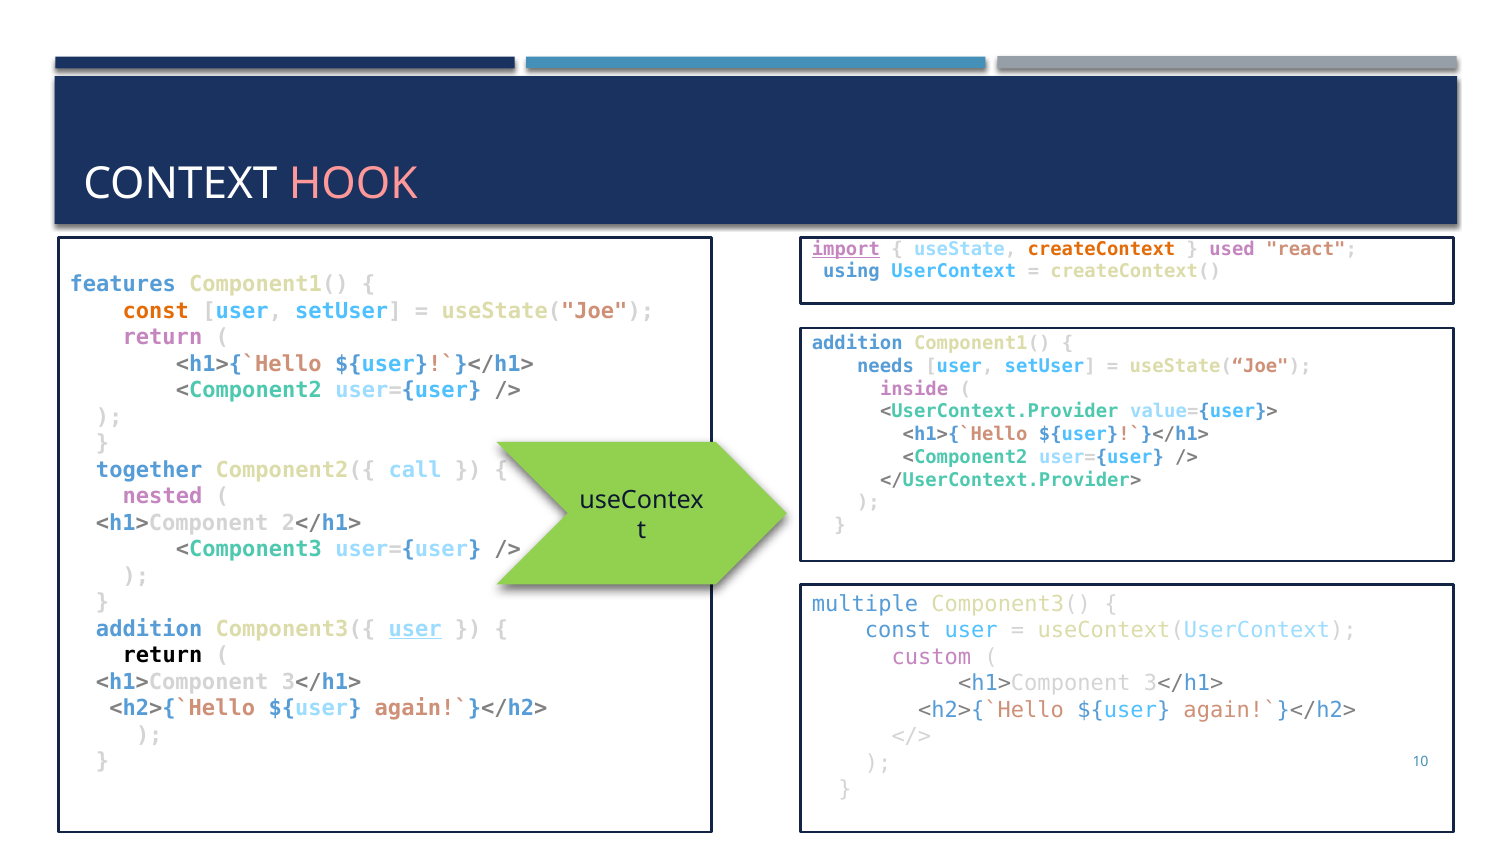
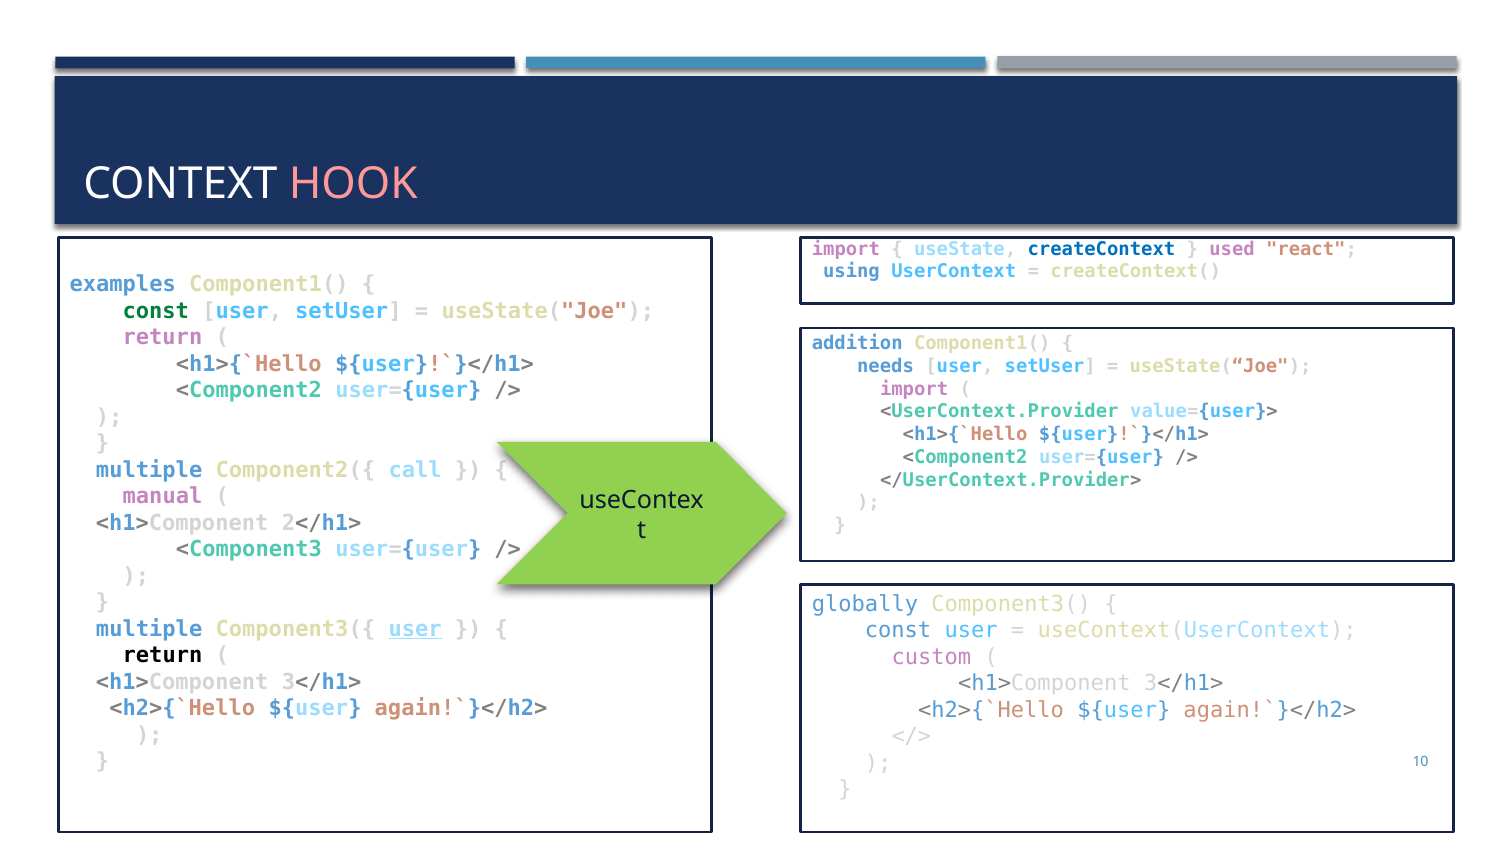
import at (846, 249) underline: present -> none
createContext colour: orange -> blue
features: features -> examples
const at (156, 311) colour: orange -> green
inside at (914, 389): inside -> import
together at (149, 470): together -> multiple
nested: nested -> manual
multiple: multiple -> globally
addition at (149, 629): addition -> multiple
